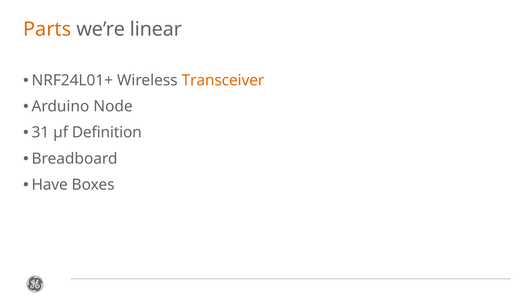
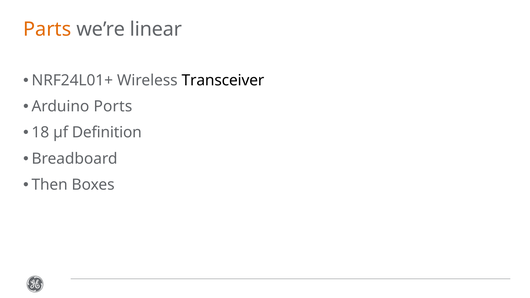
Transceiver colour: orange -> black
Node: Node -> Ports
31: 31 -> 18
Have: Have -> Then
